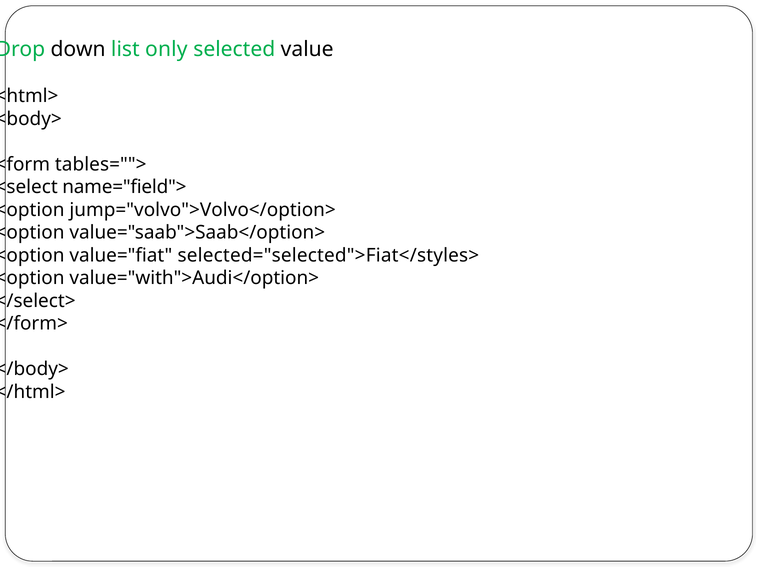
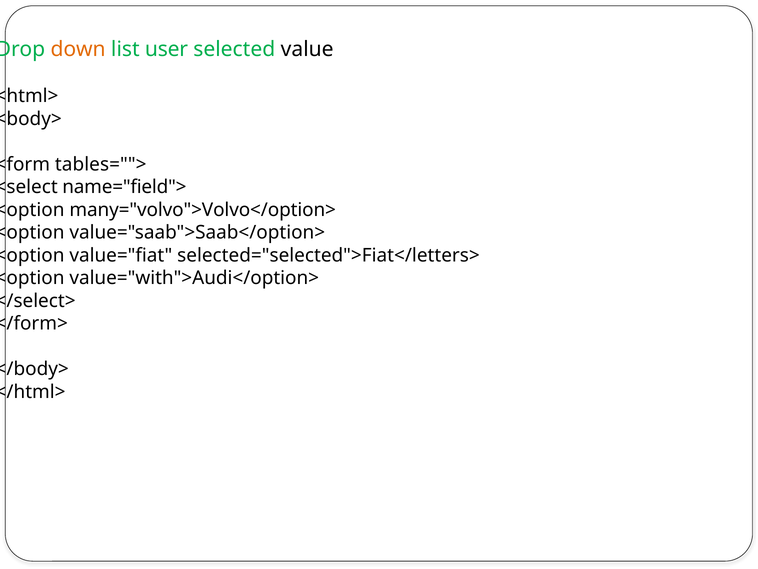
down colour: black -> orange
only: only -> user
jump="volvo">Volvo</option>: jump="volvo">Volvo</option> -> many="volvo">Volvo</option>
selected="selected">Fiat</styles>: selected="selected">Fiat</styles> -> selected="selected">Fiat</letters>
